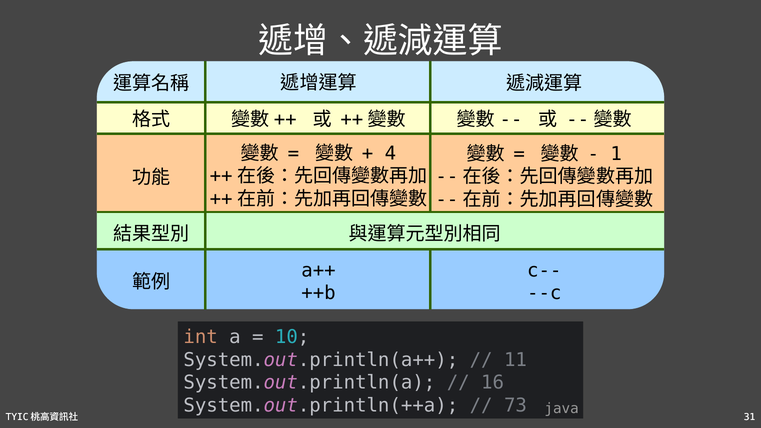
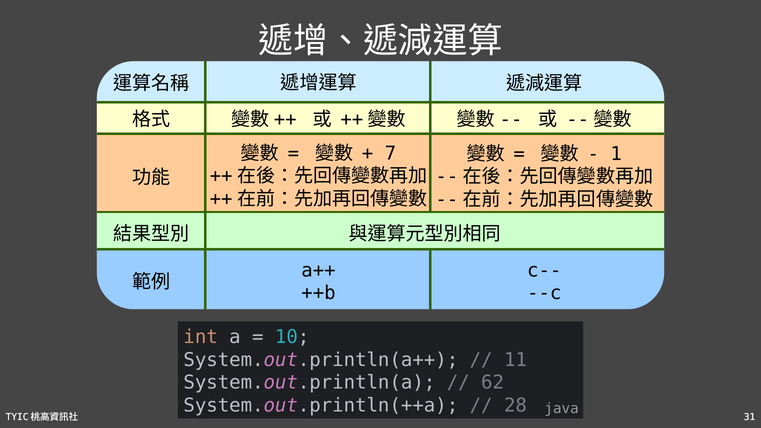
4: 4 -> 7
16: 16 -> 62
73: 73 -> 28
